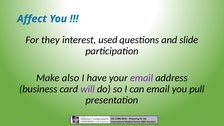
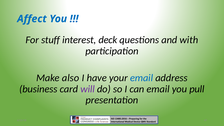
they: they -> stuff
used: used -> deck
slide: slide -> with
email at (142, 78) colour: purple -> blue
